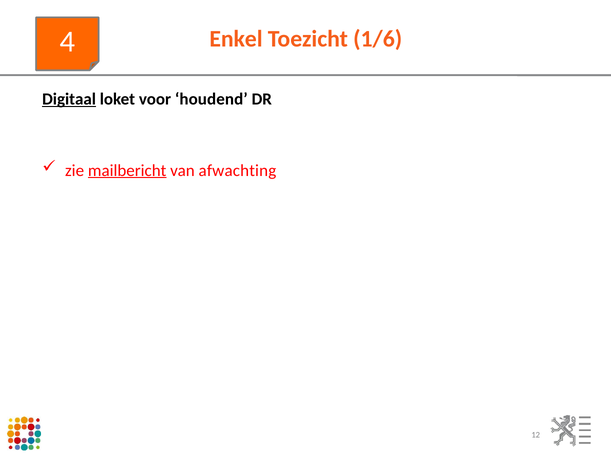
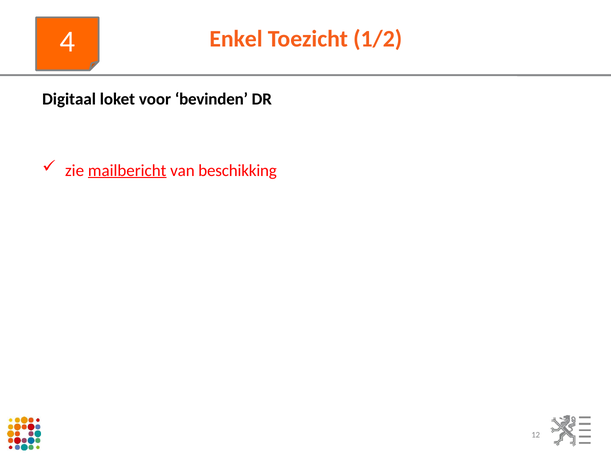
1/6: 1/6 -> 1/2
Digitaal underline: present -> none
houdend: houdend -> bevinden
afwachting: afwachting -> beschikking
